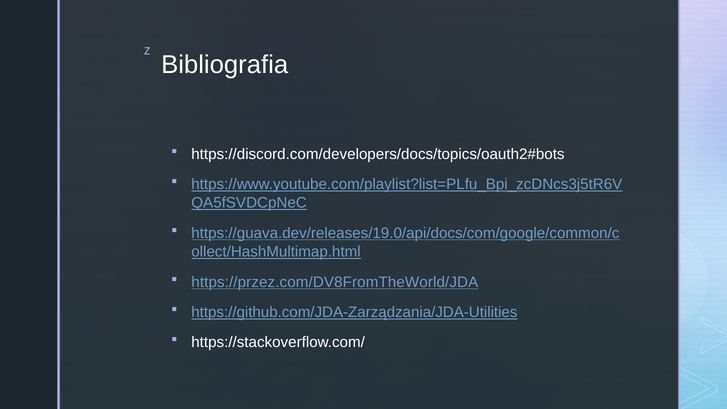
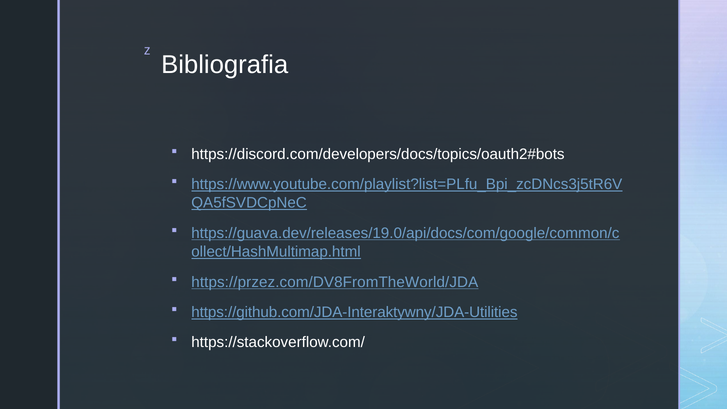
https://github.com/JDA-Zarządzania/JDA-Utilities: https://github.com/JDA-Zarządzania/JDA-Utilities -> https://github.com/JDA-Interaktywny/JDA-Utilities
